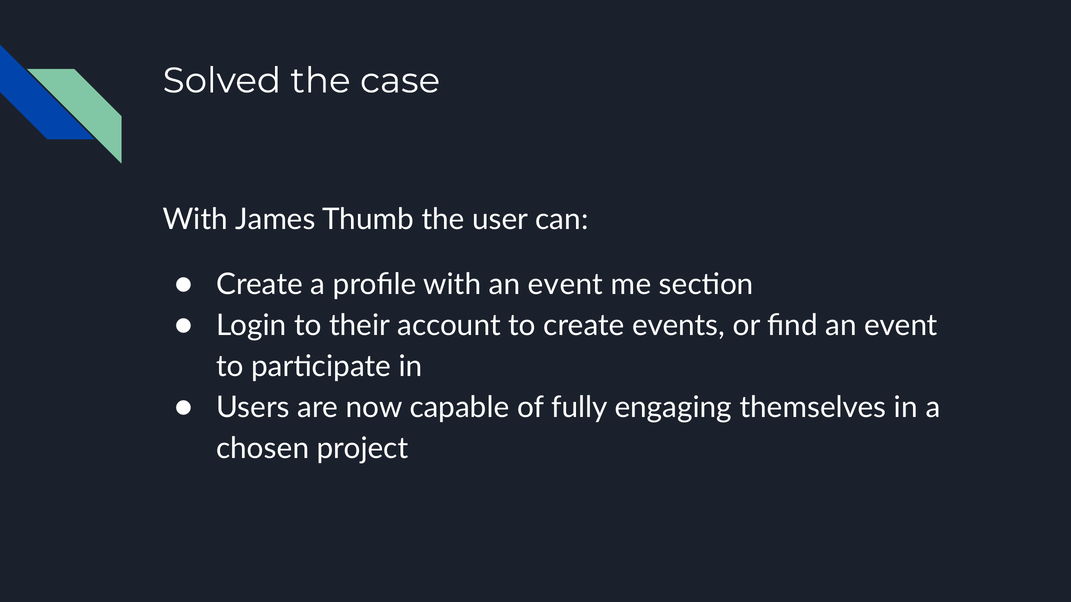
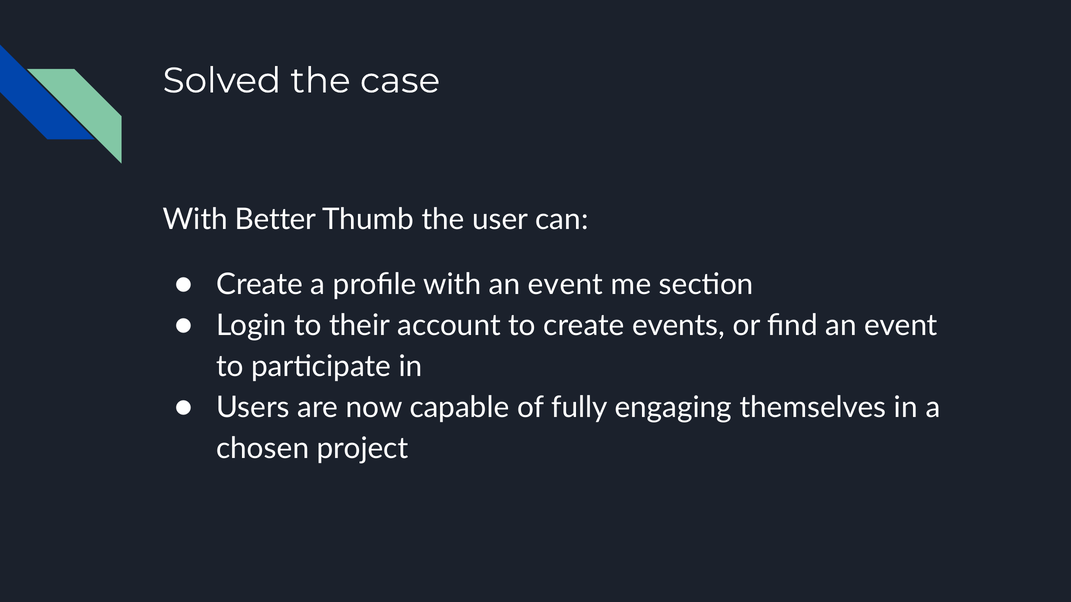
James: James -> Better
